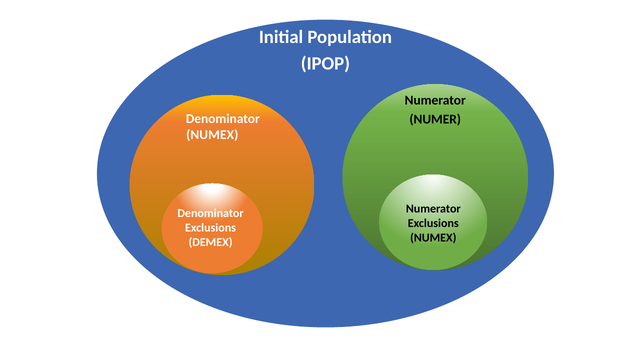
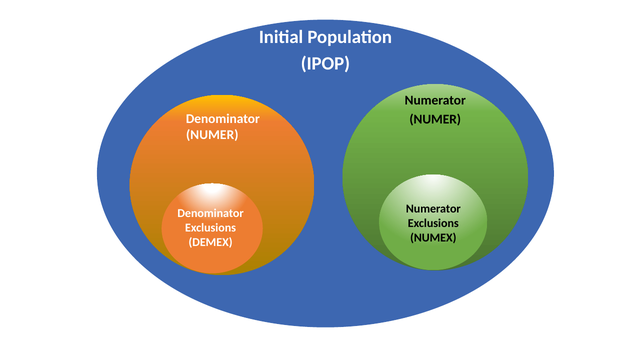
NUMEX at (212, 135): NUMEX -> NUMER
